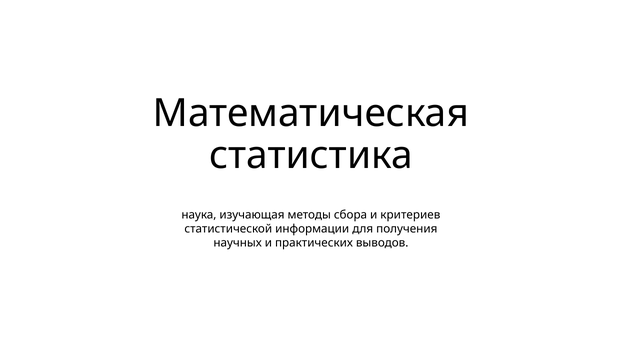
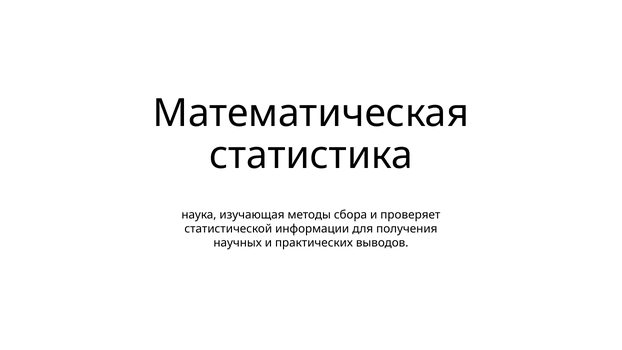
критериев: критериев -> проверяет
